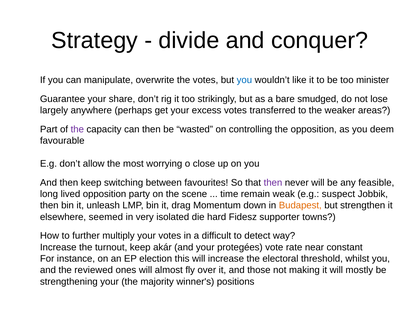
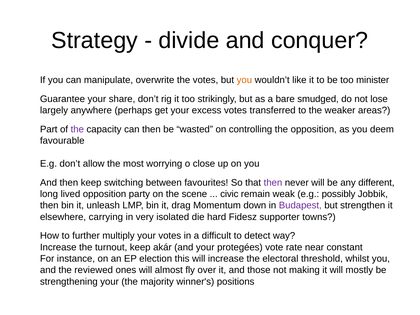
you at (244, 80) colour: blue -> orange
feasible: feasible -> different
time: time -> civic
suspect: suspect -> possibly
Budapest colour: orange -> purple
seemed: seemed -> carrying
